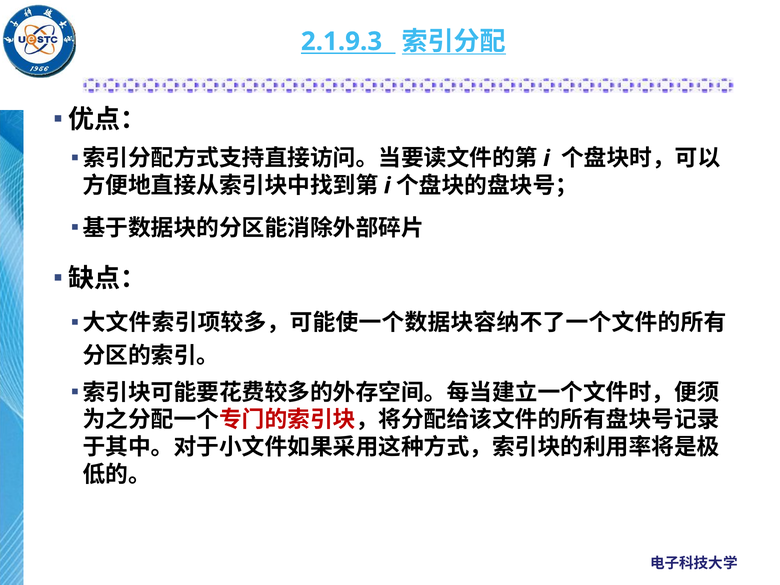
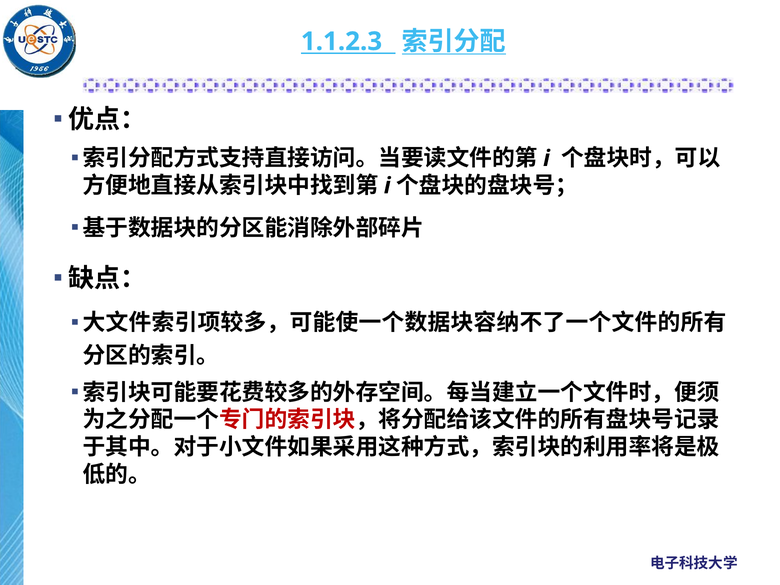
2.1.9.3: 2.1.9.3 -> 1.1.2.3
